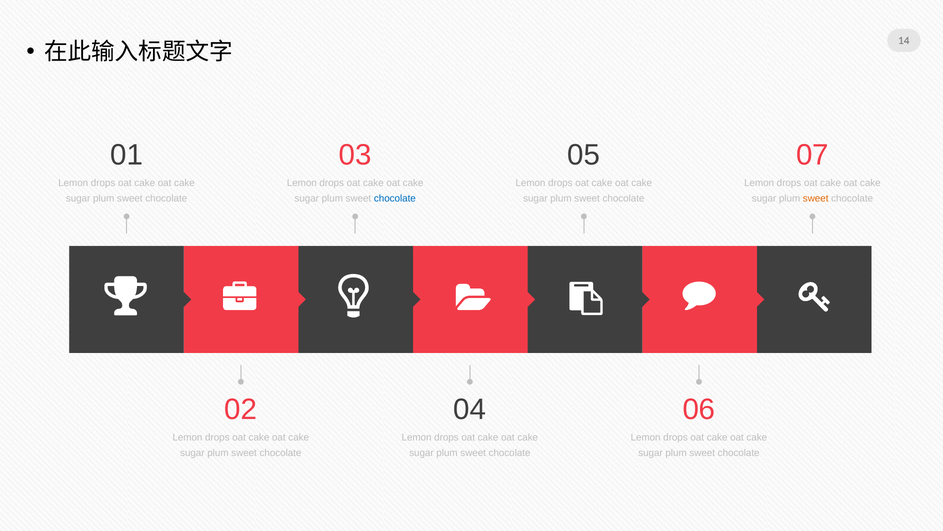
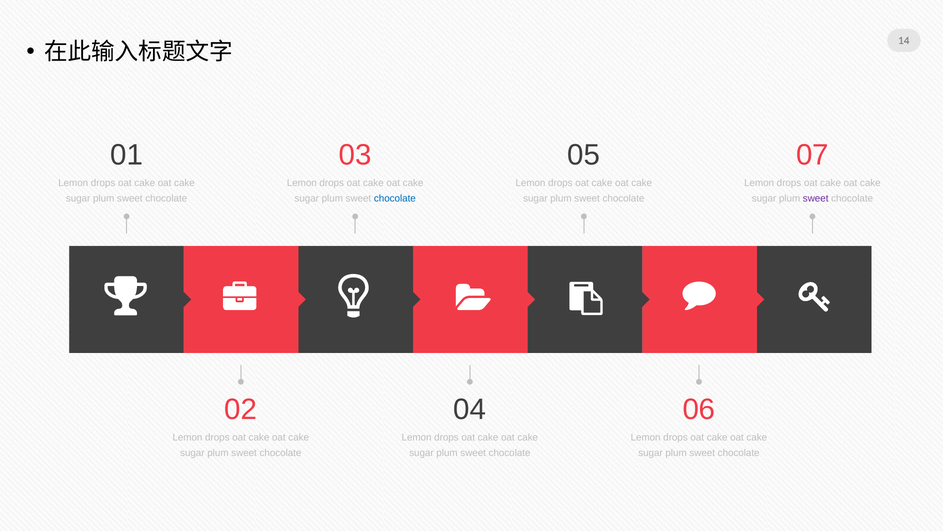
sweet at (816, 198) colour: orange -> purple
